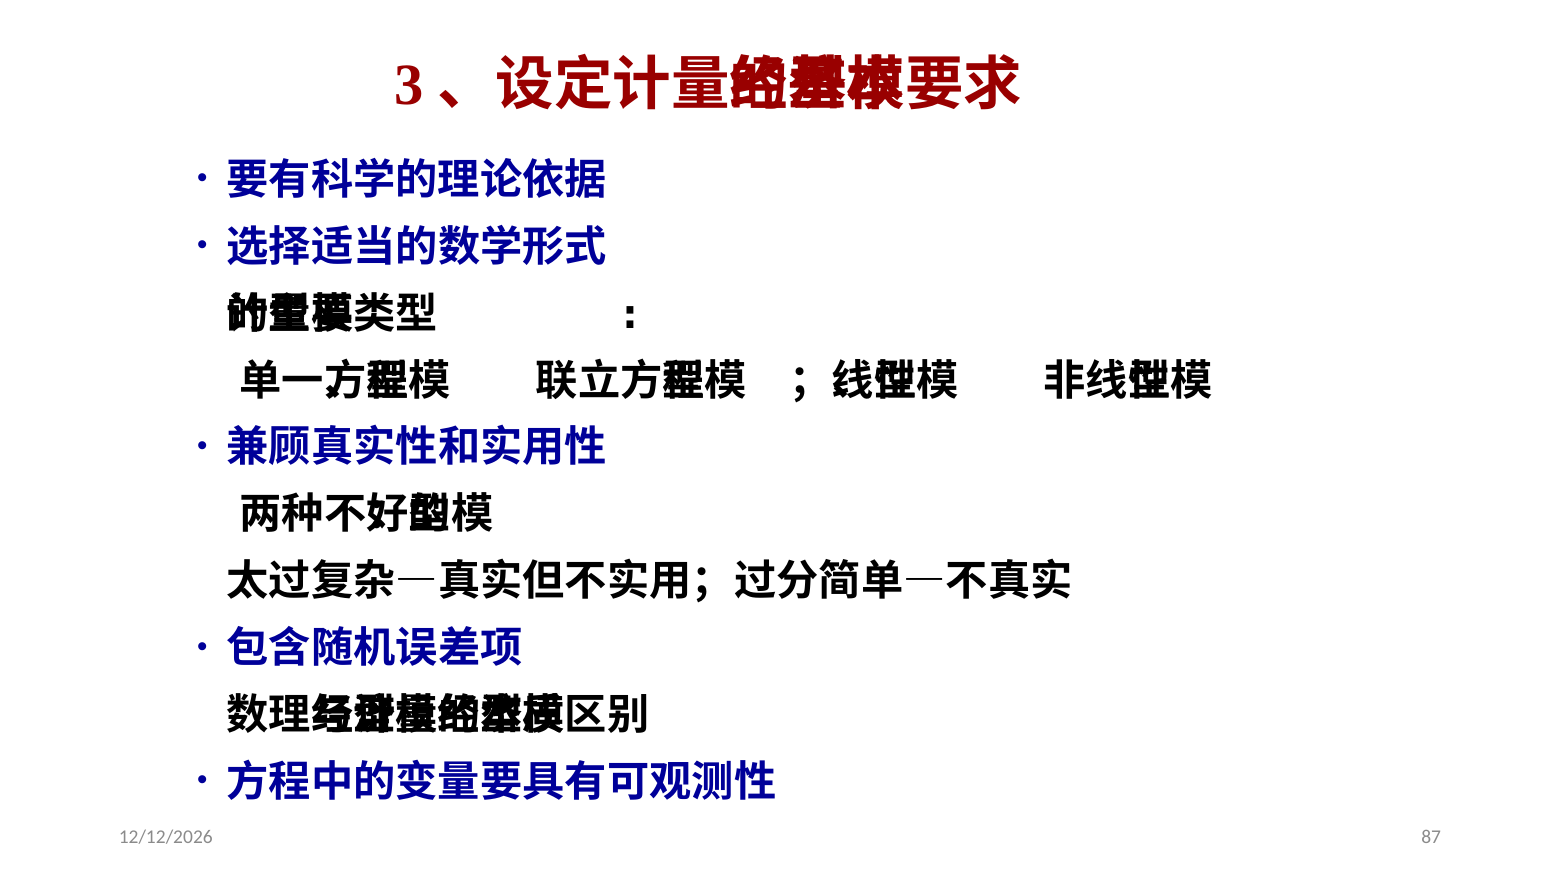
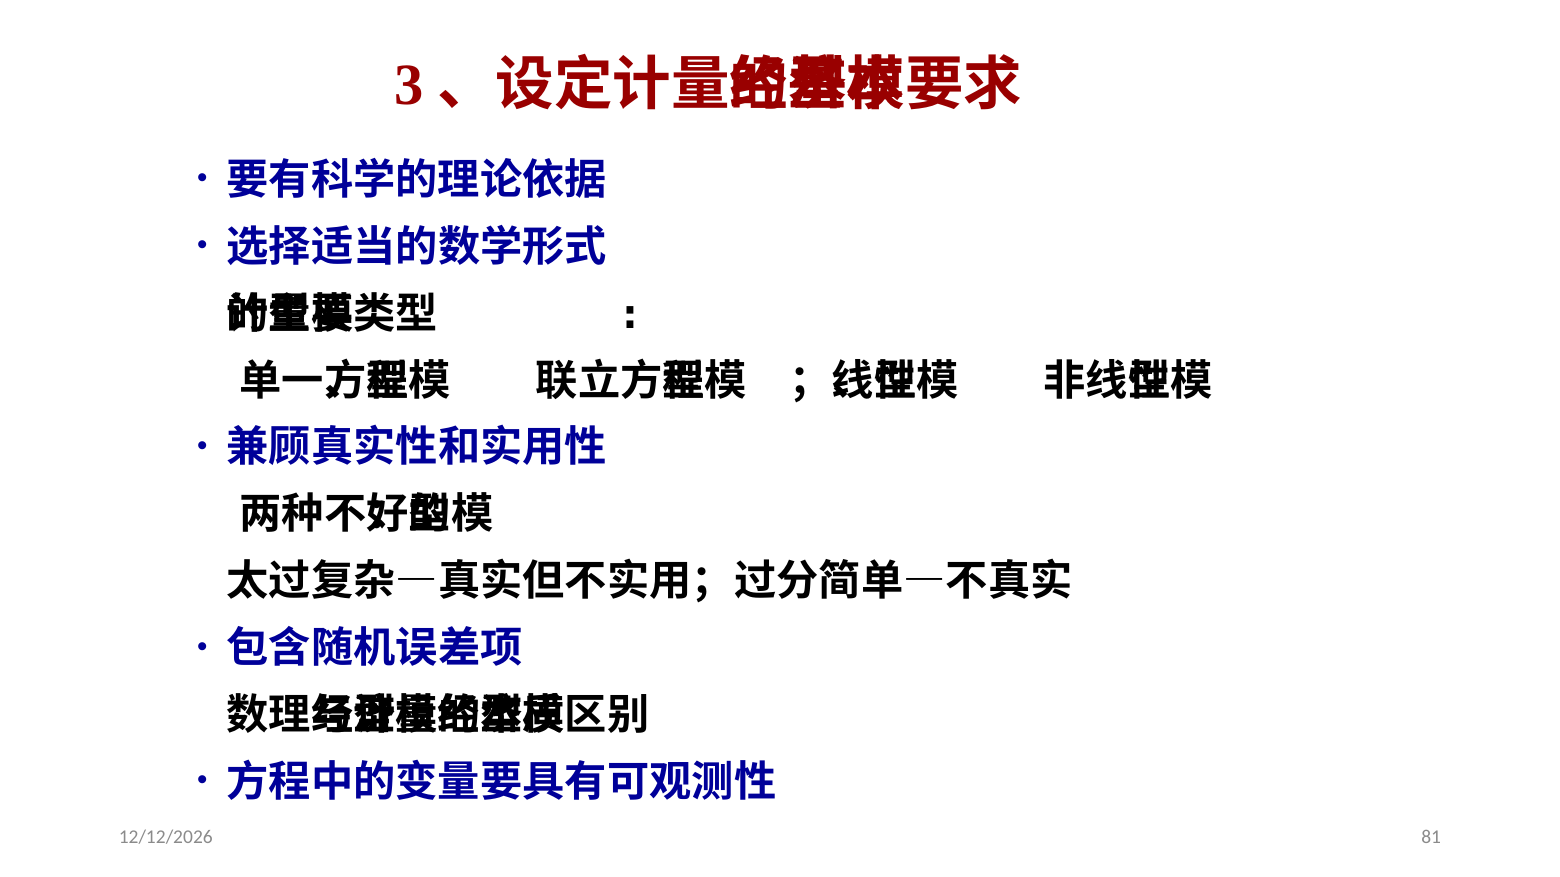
87: 87 -> 81
